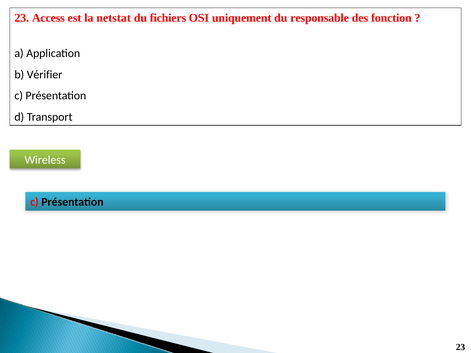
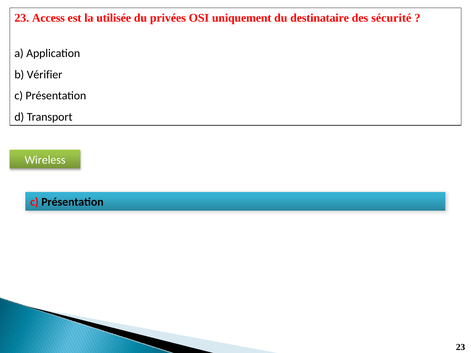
netstat: netstat -> utilisée
fichiers: fichiers -> privées
responsable: responsable -> destinataire
fonction: fonction -> sécurité
